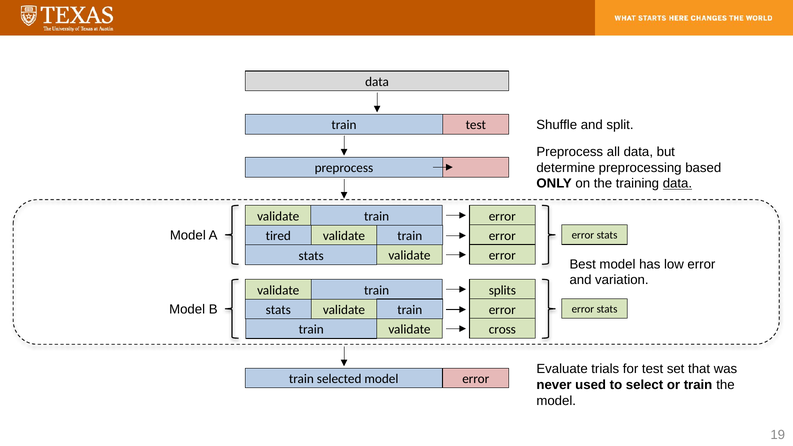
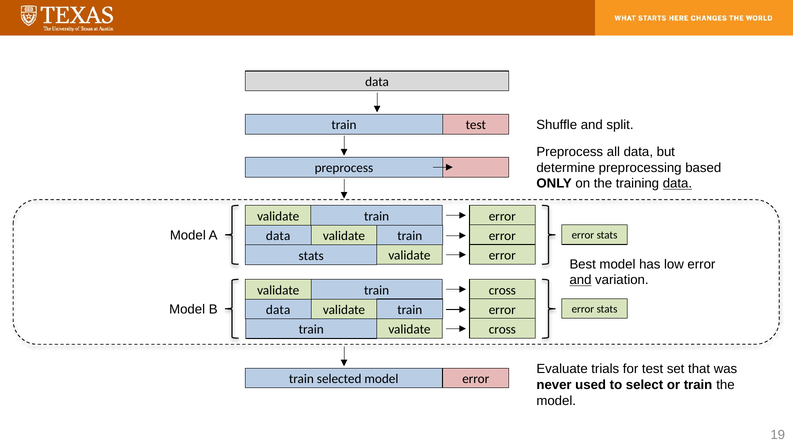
tired at (278, 236): tired -> data
and at (581, 280) underline: none -> present
splits at (502, 290): splits -> cross
stats at (278, 310): stats -> data
